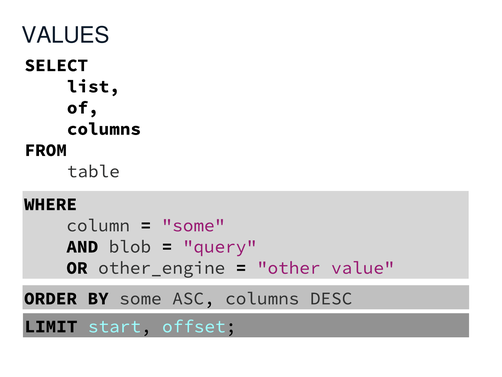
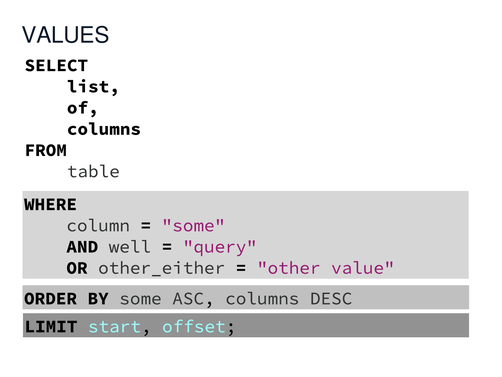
blob: blob -> well
other_engine: other_engine -> other_either
